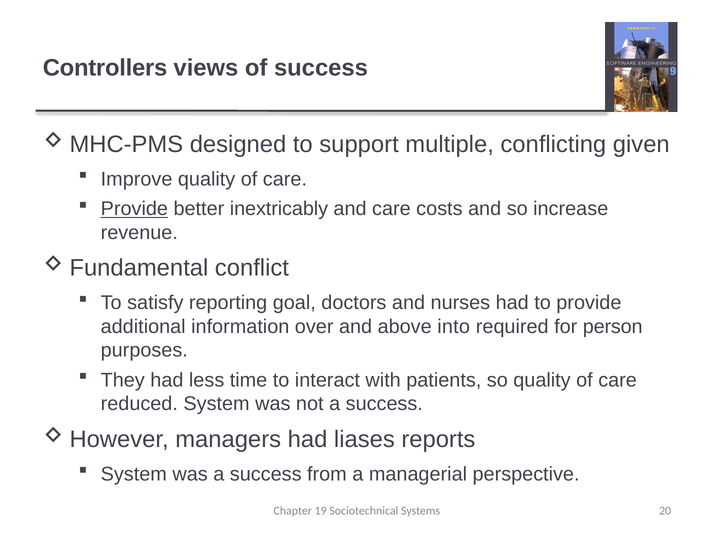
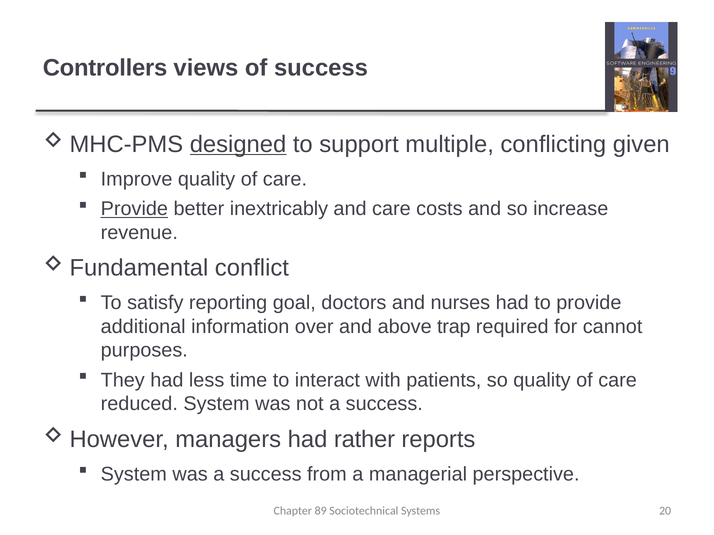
designed underline: none -> present
into: into -> trap
person: person -> cannot
liases: liases -> rather
19: 19 -> 89
